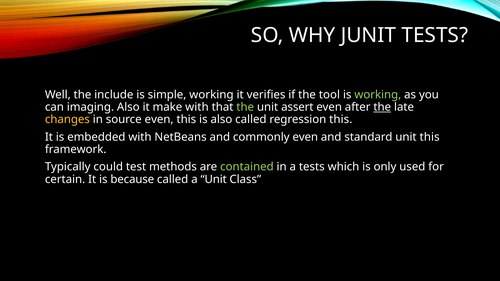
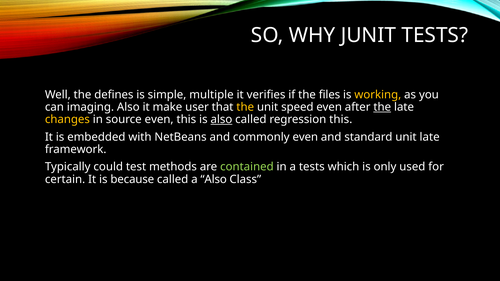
include: include -> defines
simple working: working -> multiple
tool: tool -> files
working at (378, 95) colour: light green -> yellow
make with: with -> user
the at (245, 107) colour: light green -> yellow
assert: assert -> speed
also at (221, 120) underline: none -> present
unit this: this -> late
a Unit: Unit -> Also
